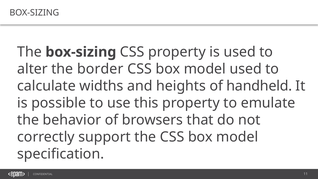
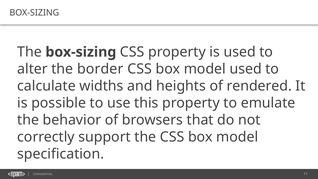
handheld: handheld -> rendered
